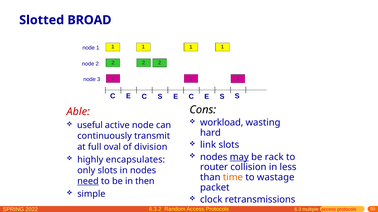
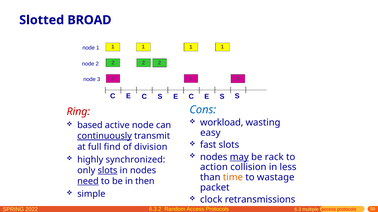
Cons colour: black -> blue
Able: Able -> Ring
useful: useful -> based
hard: hard -> easy
continuously underline: none -> present
link: link -> fast
oval: oval -> find
encapsulates: encapsulates -> synchronized
router: router -> action
slots at (108, 171) underline: none -> present
